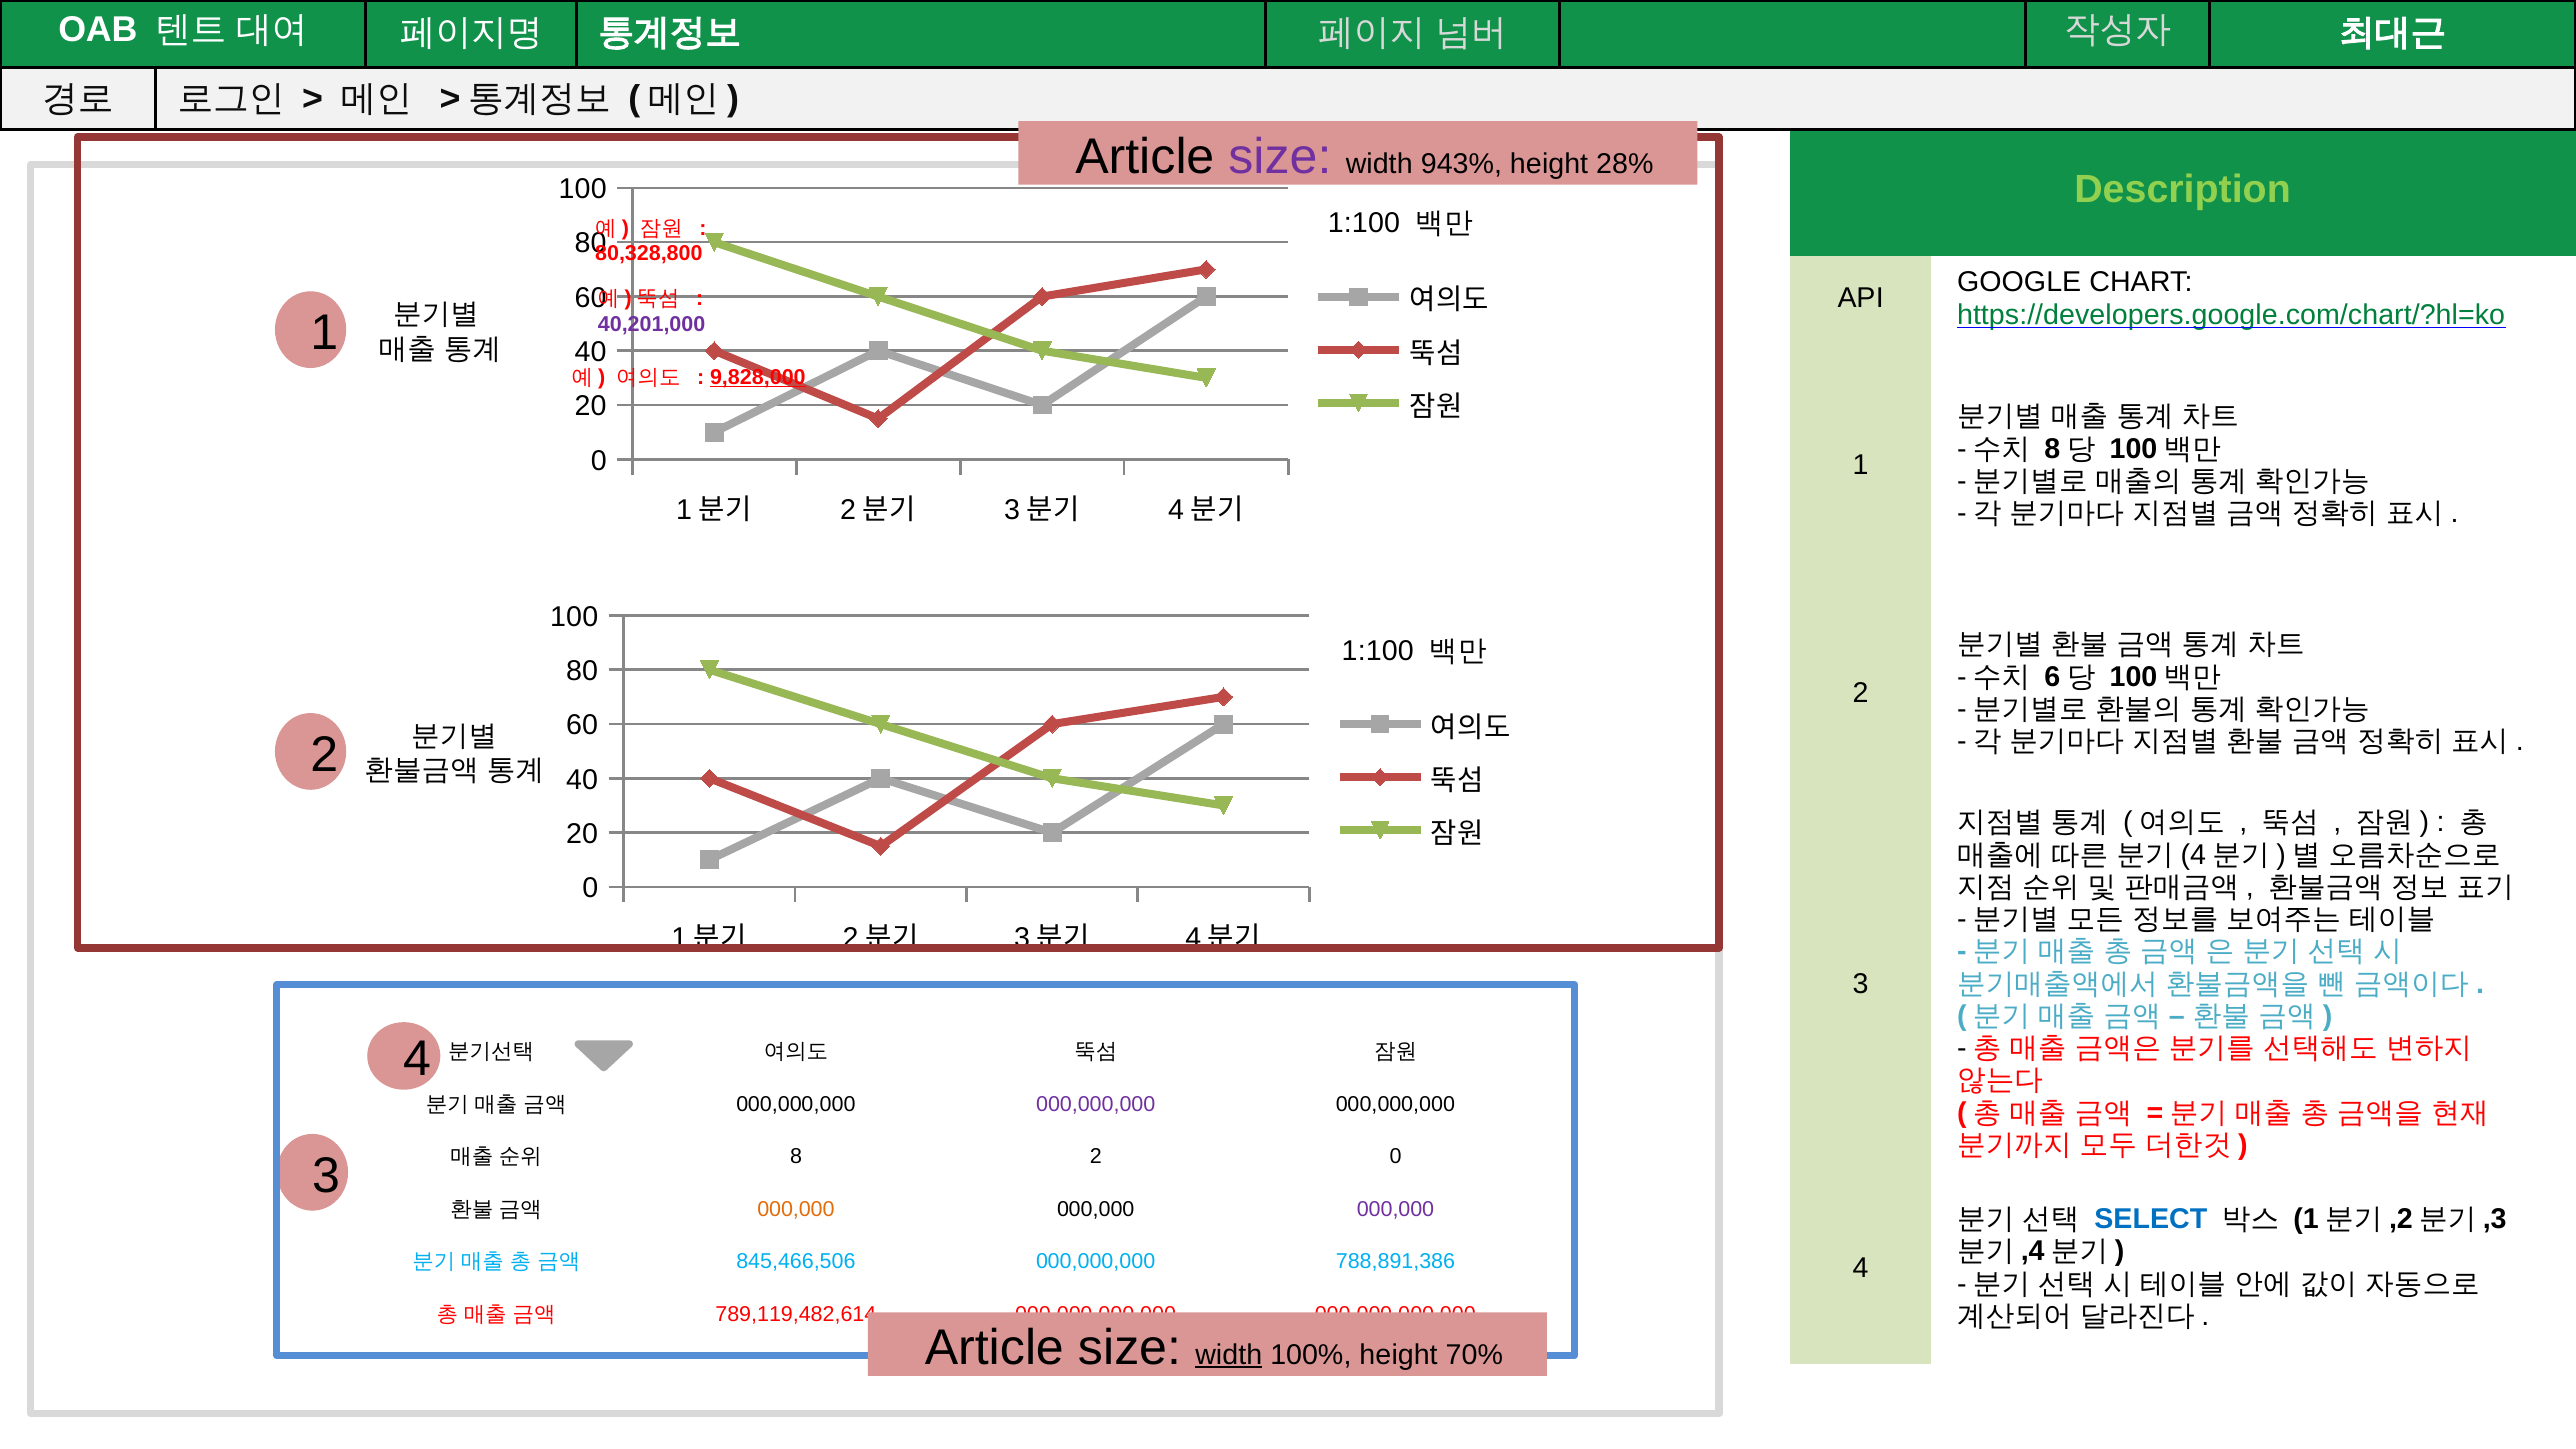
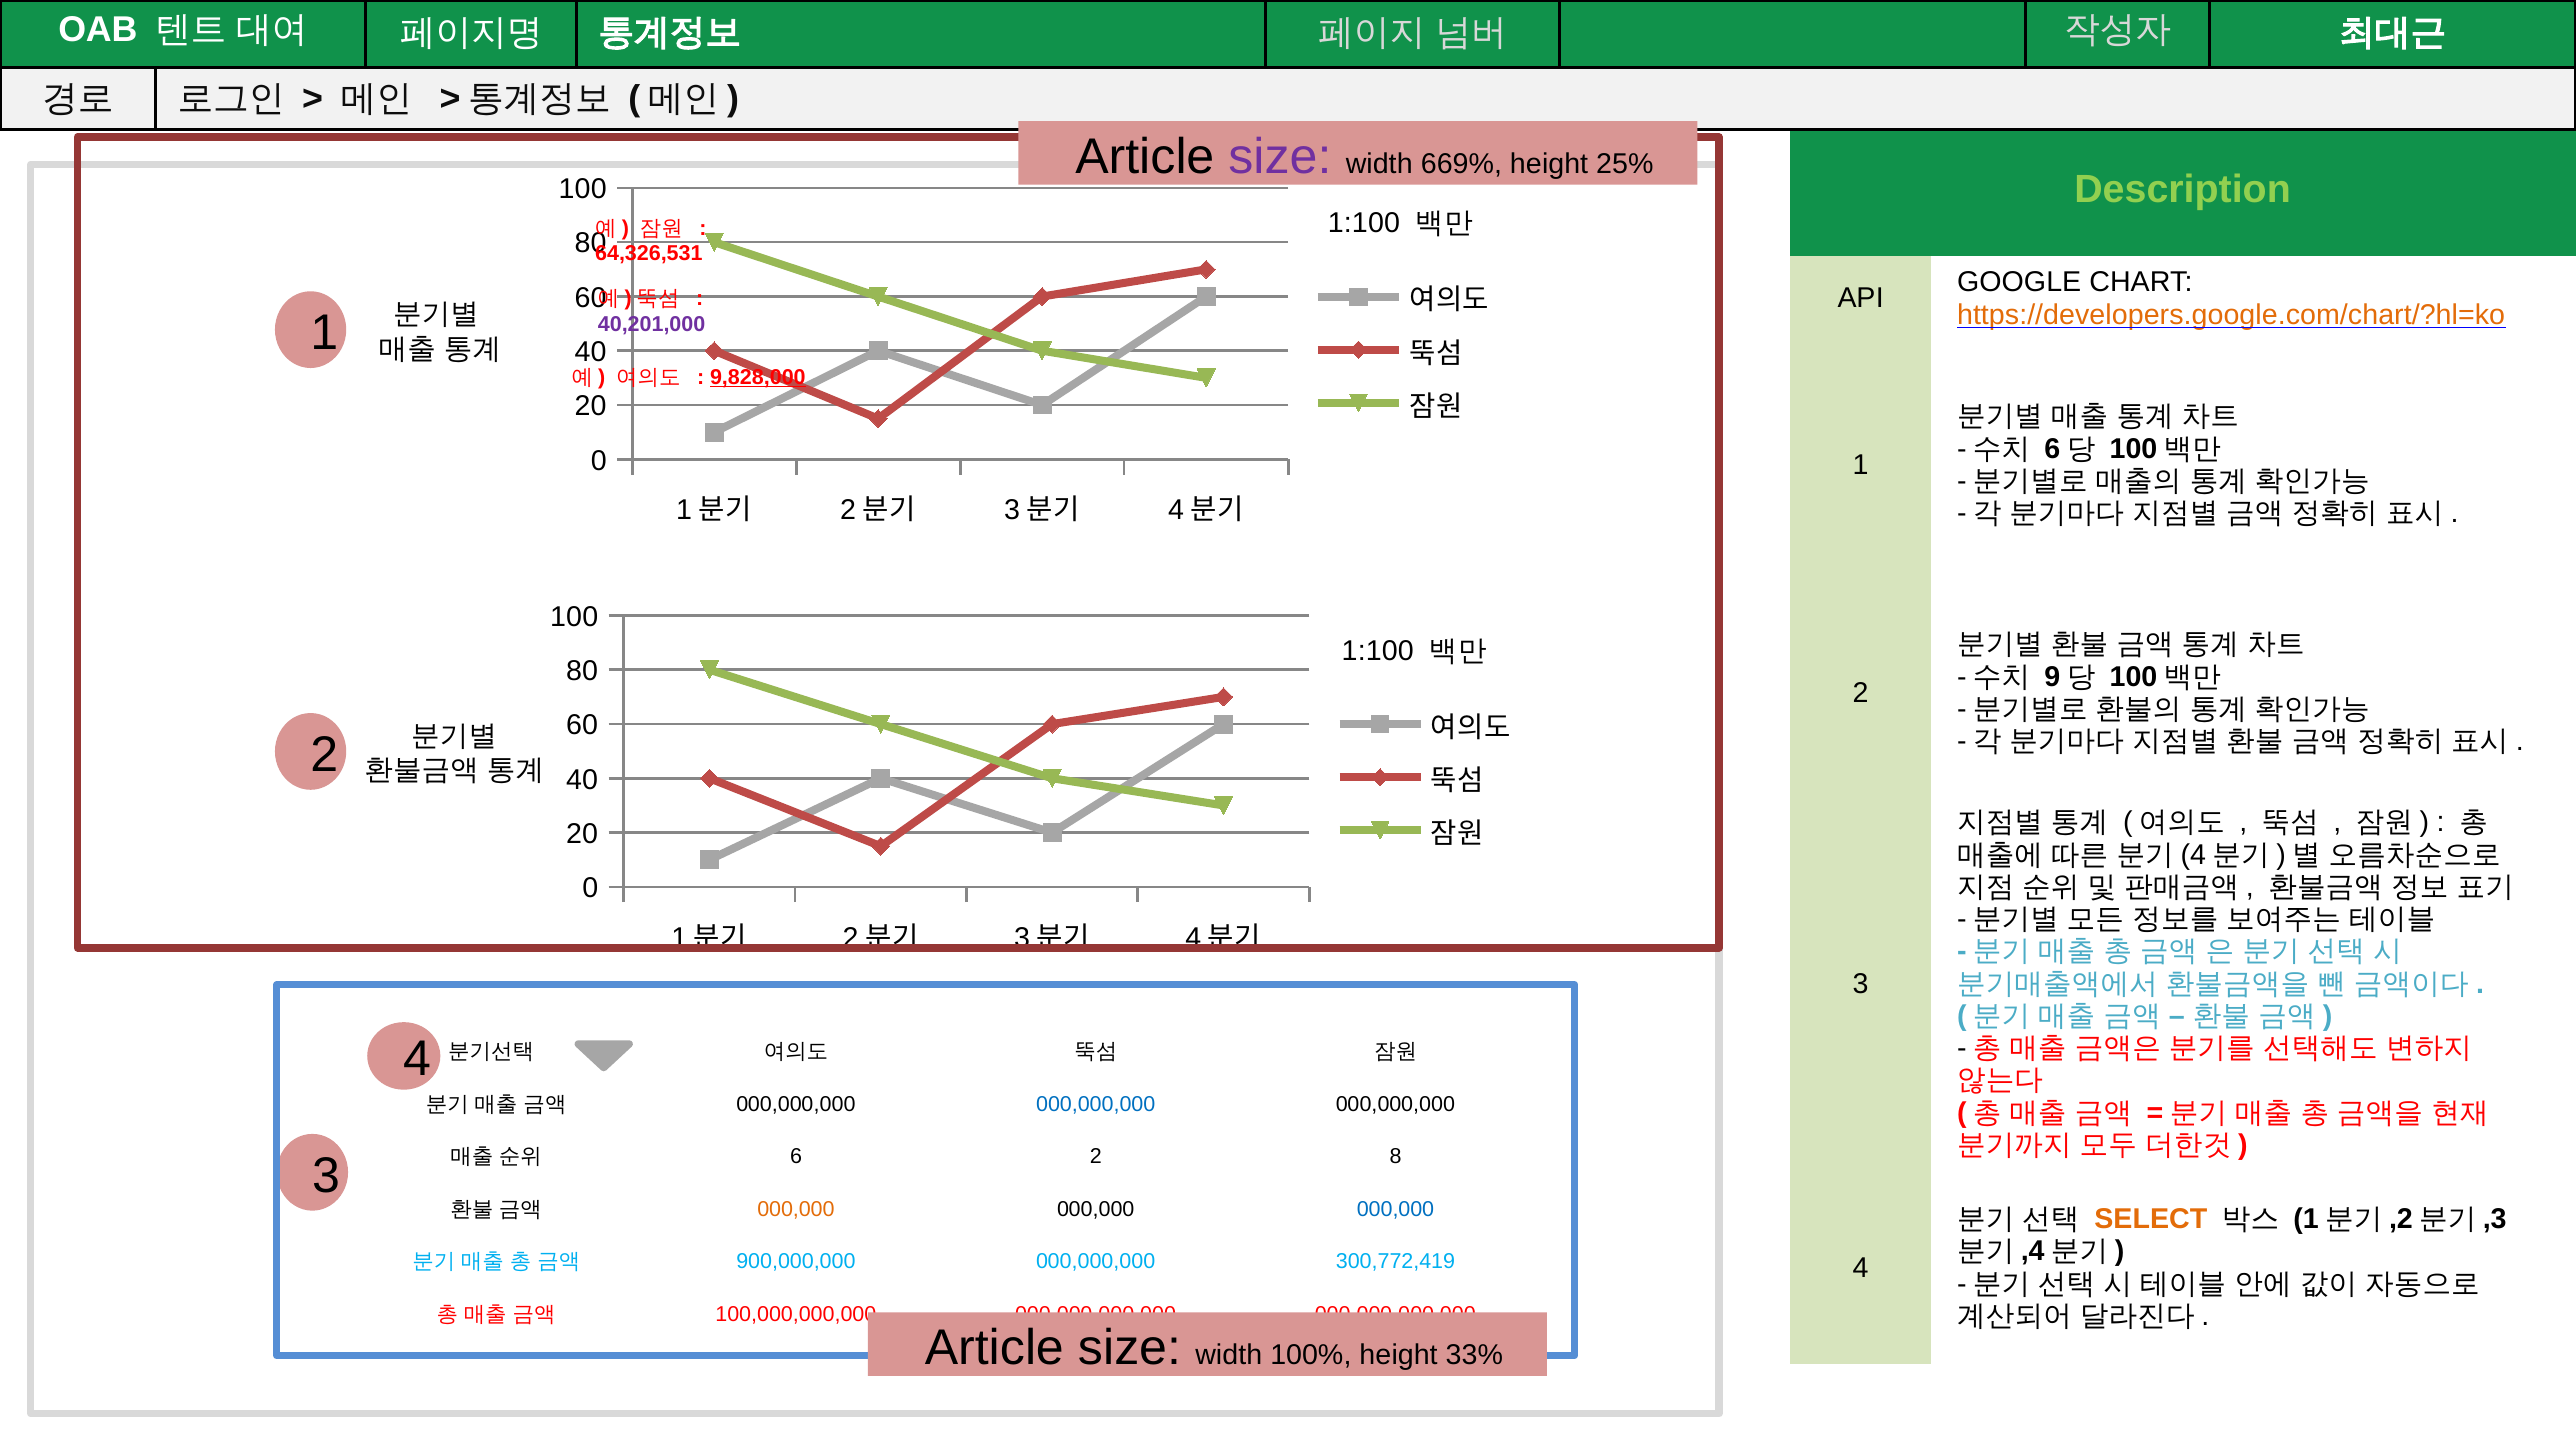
943%: 943% -> 669%
28%: 28% -> 25%
80,328,800: 80,328,800 -> 64,326,531
https://developers.google.com/chart/?hl=ko colour: green -> orange
8 at (2052, 449): 8 -> 6
6: 6 -> 9
000,000,000 at (1096, 1104) colour: purple -> blue
8 at (796, 1157): 8 -> 6
2 0: 0 -> 8
000,000 at (1395, 1209) colour: purple -> blue
SELECT colour: blue -> orange
845,466,506: 845,466,506 -> 900,000,000
788,891,386: 788,891,386 -> 300,772,419
789,119,482,614: 789,119,482,614 -> 100,000,000,000
width at (1229, 1355) underline: present -> none
70%: 70% -> 33%
